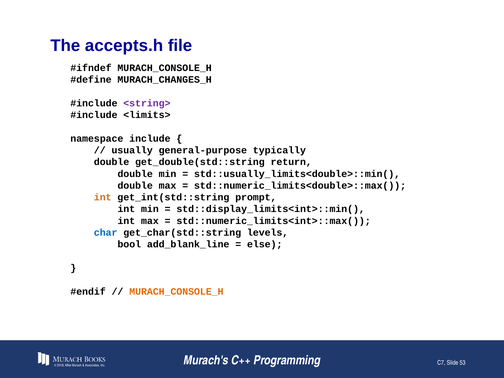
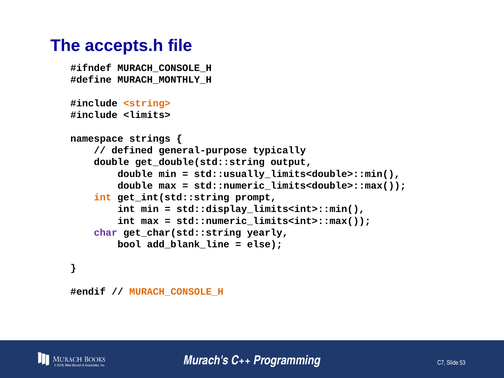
MURACH_CHANGES_H: MURACH_CHANGES_H -> MURACH_MONTHLY_H
<string> colour: purple -> orange
include: include -> strings
usually: usually -> defined
return: return -> output
char colour: blue -> purple
levels: levels -> yearly
